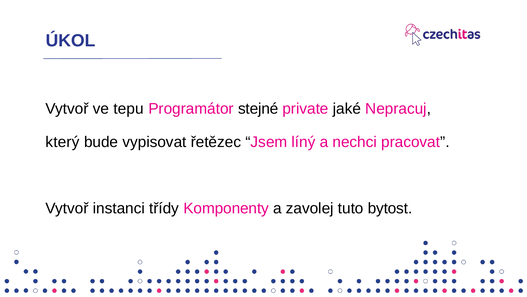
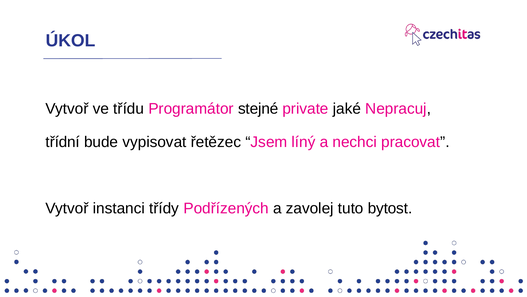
tepu: tepu -> třídu
který: který -> třídní
Komponenty: Komponenty -> Podřízených
